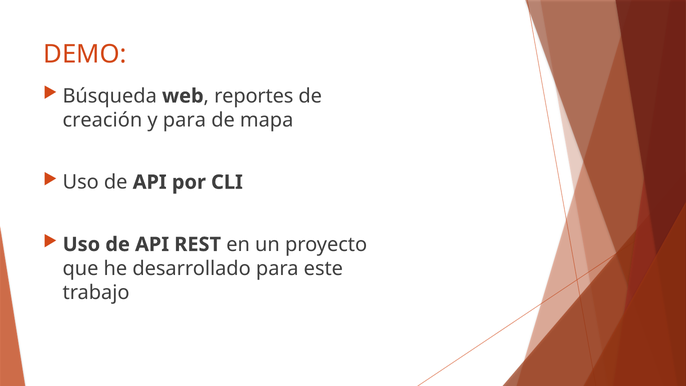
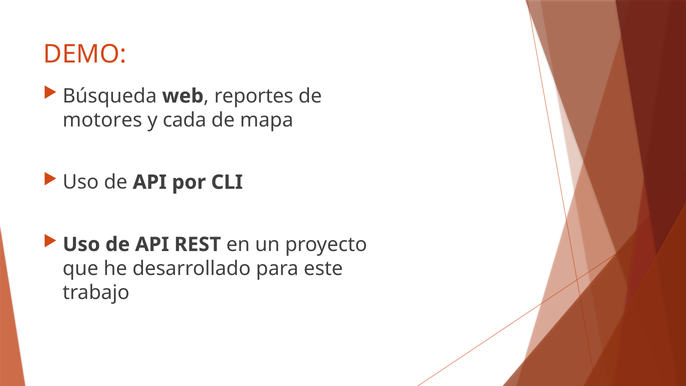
creación: creación -> motores
y para: para -> cada
